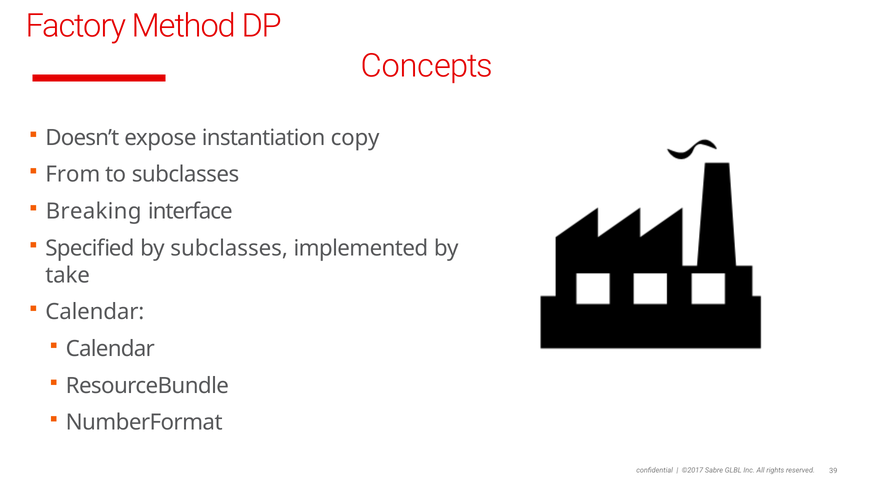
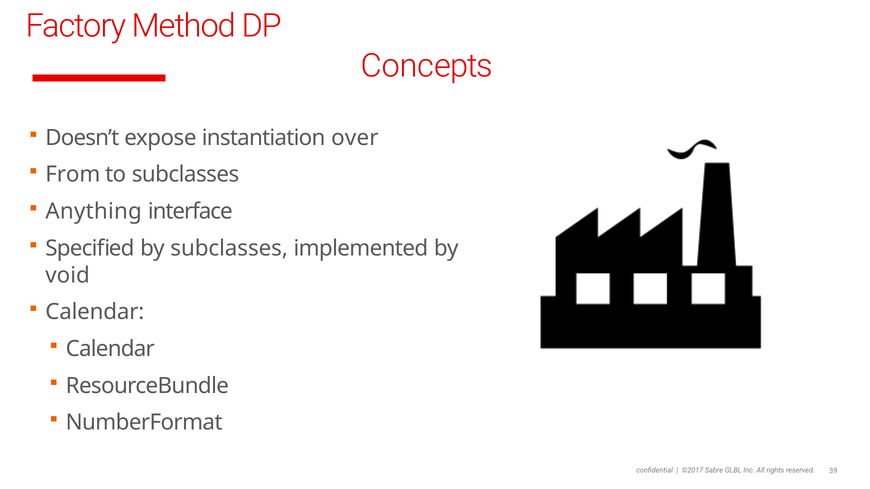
copy: copy -> over
Breaking: Breaking -> Anything
take: take -> void
